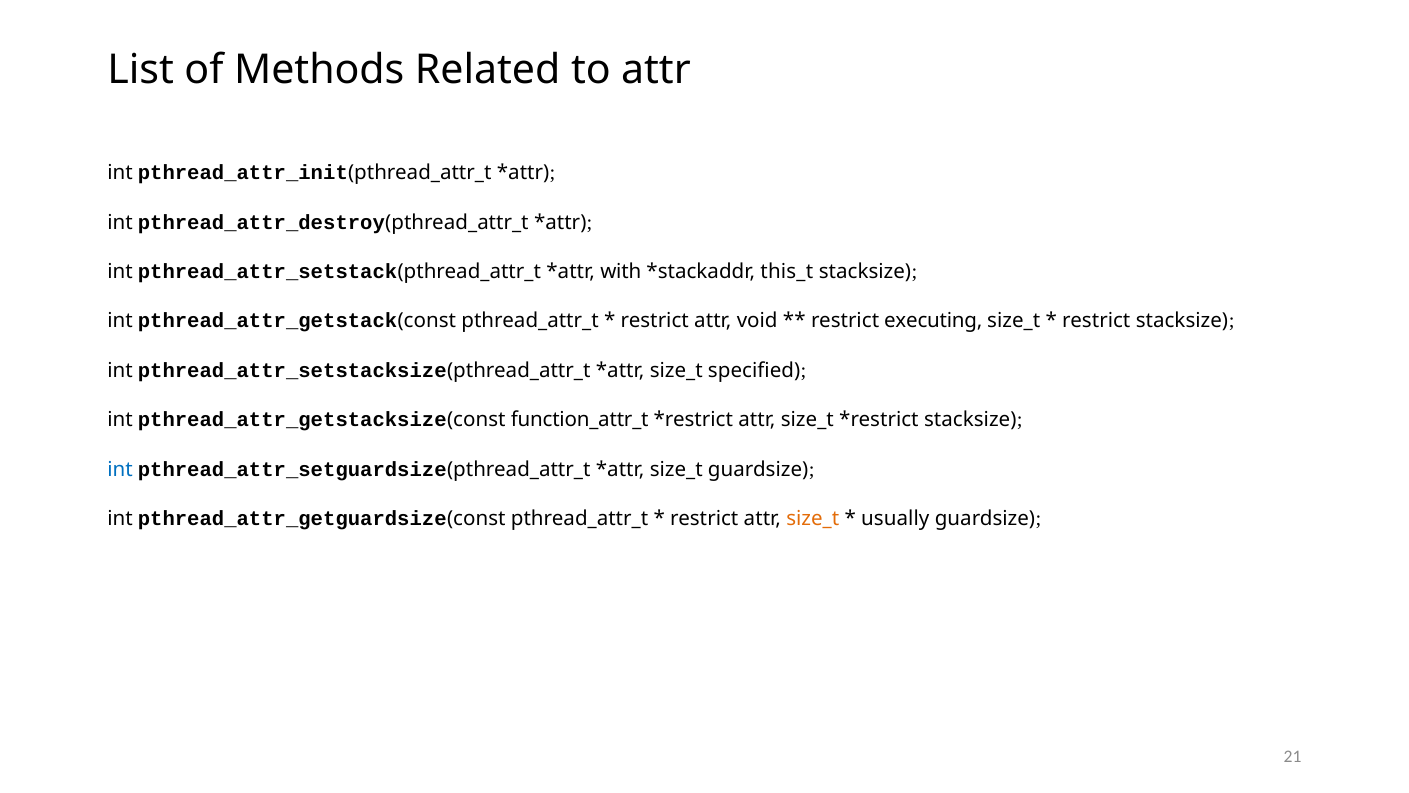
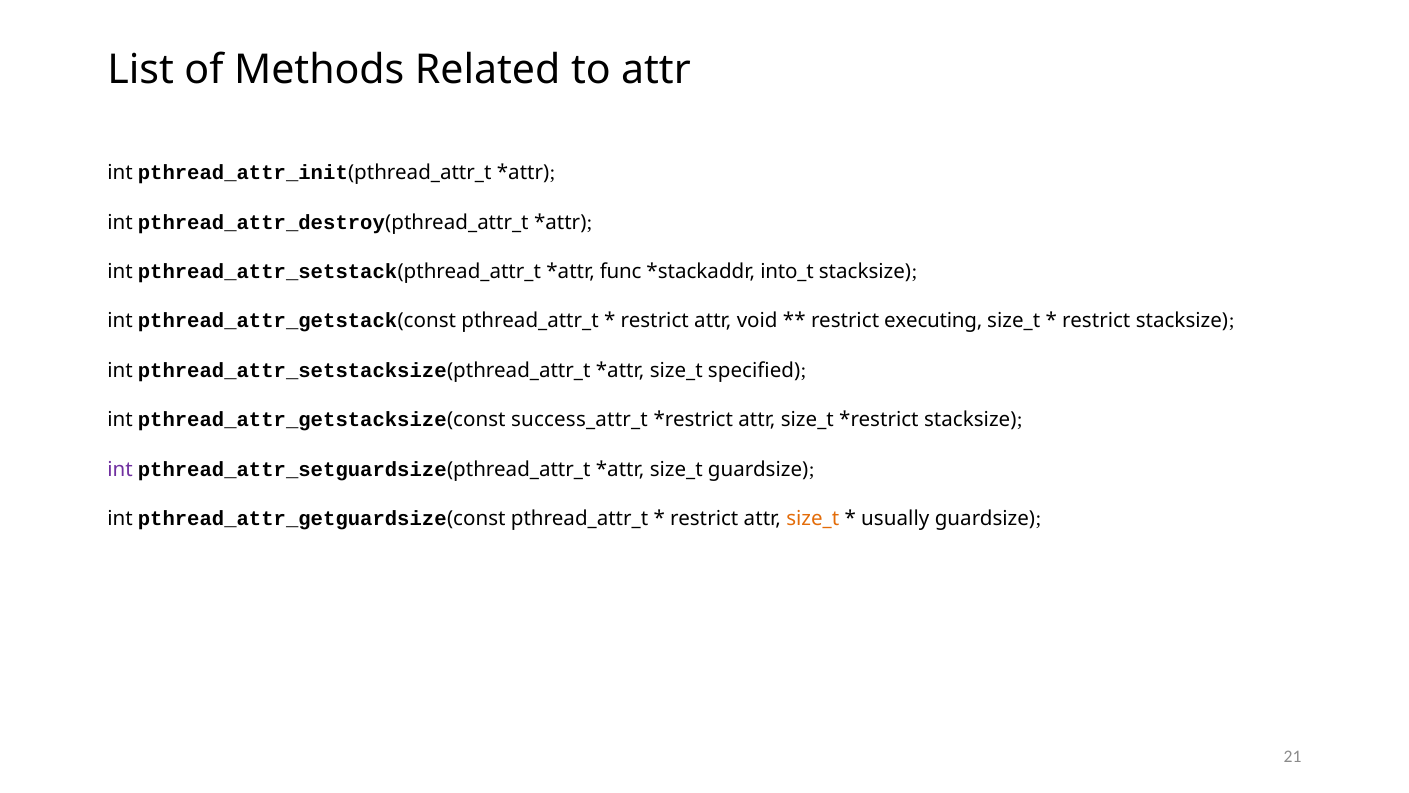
with: with -> func
this_t: this_t -> into_t
function_attr_t: function_attr_t -> success_attr_t
int at (120, 469) colour: blue -> purple
